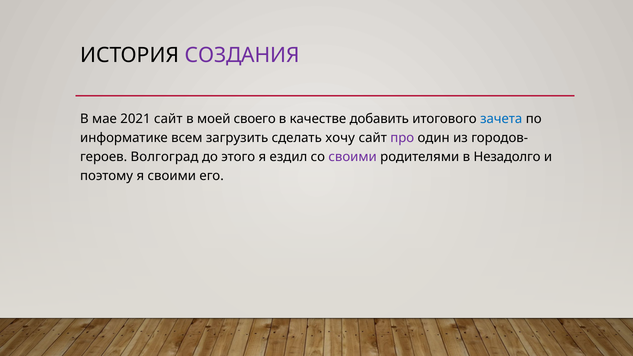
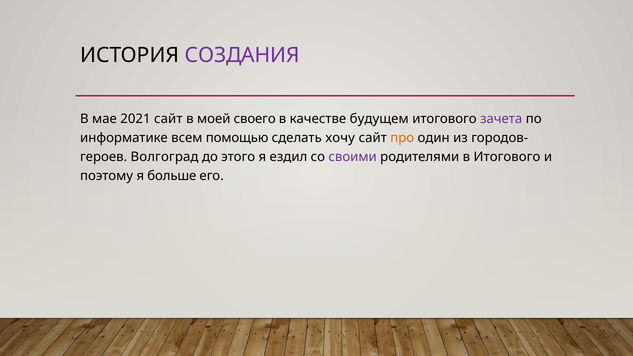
добавить: добавить -> будущем
зачета colour: blue -> purple
загрузить: загрузить -> помощью
про colour: purple -> orange
в Незадолго: Незадолго -> Итогового
я своими: своими -> больше
